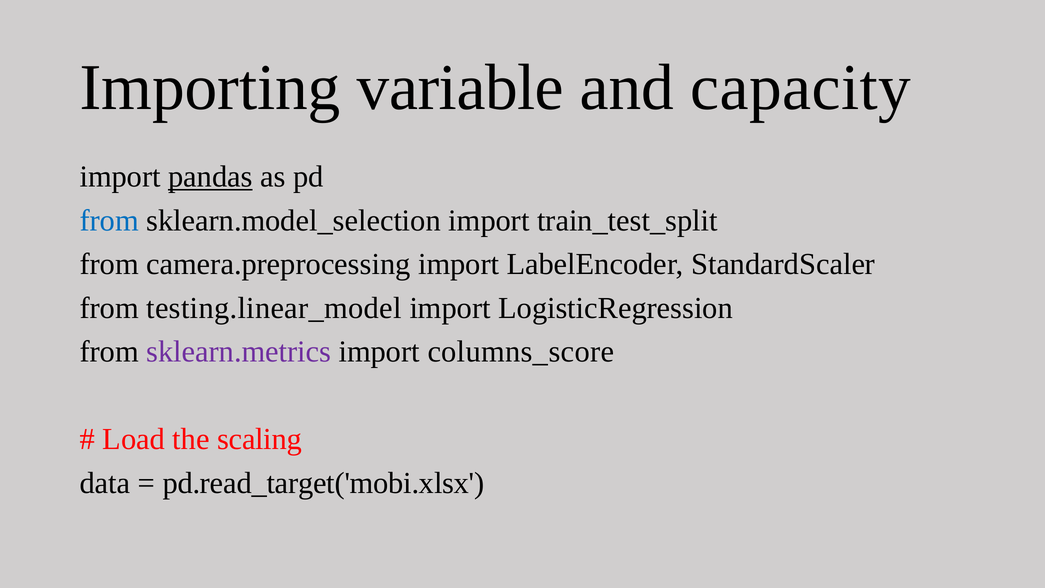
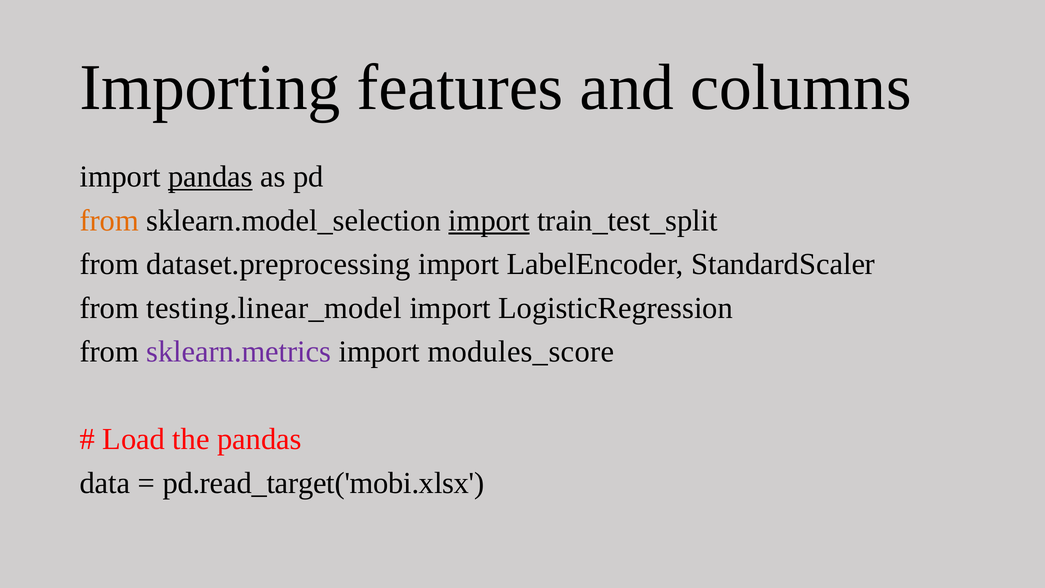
variable: variable -> features
capacity: capacity -> columns
from at (109, 220) colour: blue -> orange
import at (489, 220) underline: none -> present
camera.preprocessing: camera.preprocessing -> dataset.preprocessing
columns_score: columns_score -> modules_score
the scaling: scaling -> pandas
